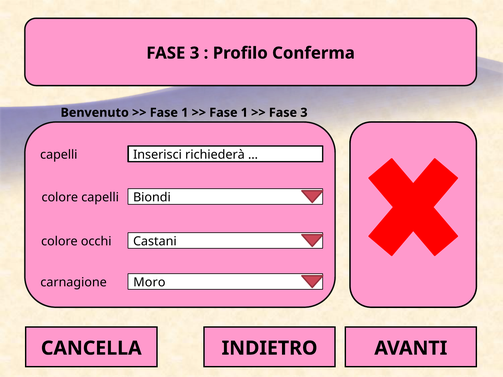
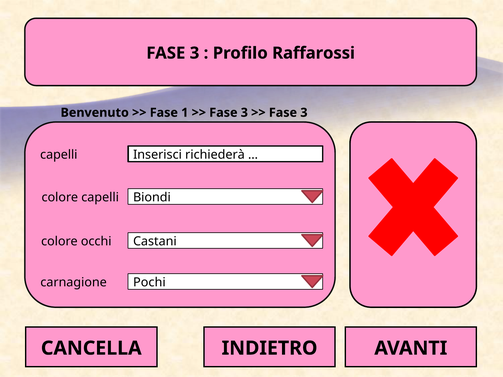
Conferma: Conferma -> Raffarossi
1 at (244, 113): 1 -> 3
Moro: Moro -> Pochi
